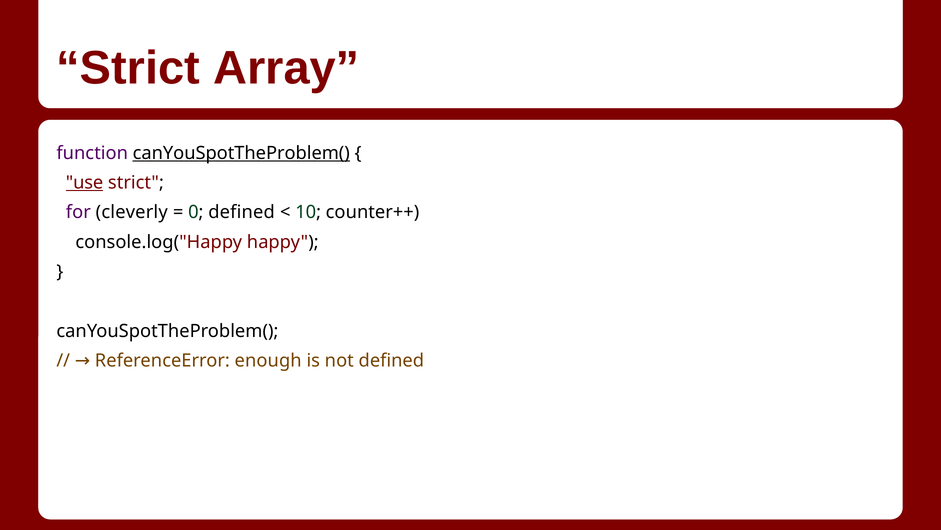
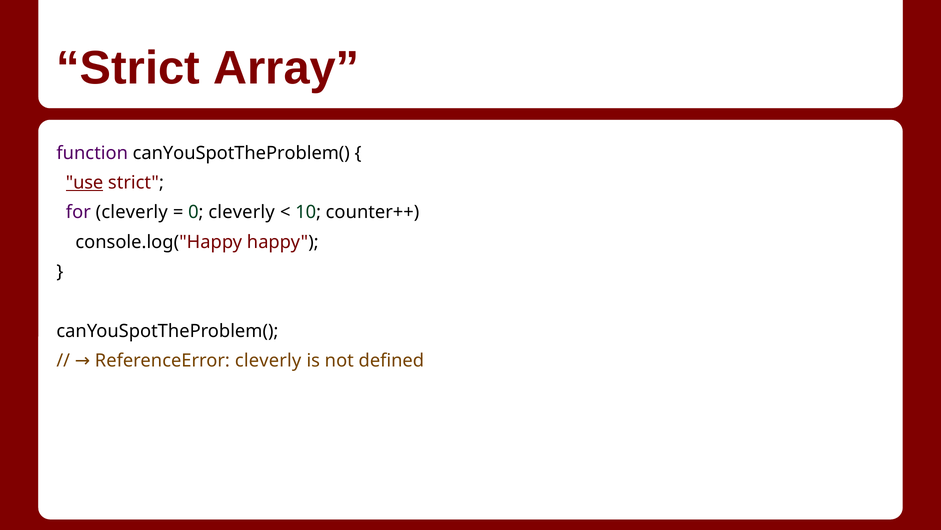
canYouSpotTheProblem( at (241, 153) underline: present -> none
0 defined: defined -> cleverly
ReferenceError enough: enough -> cleverly
